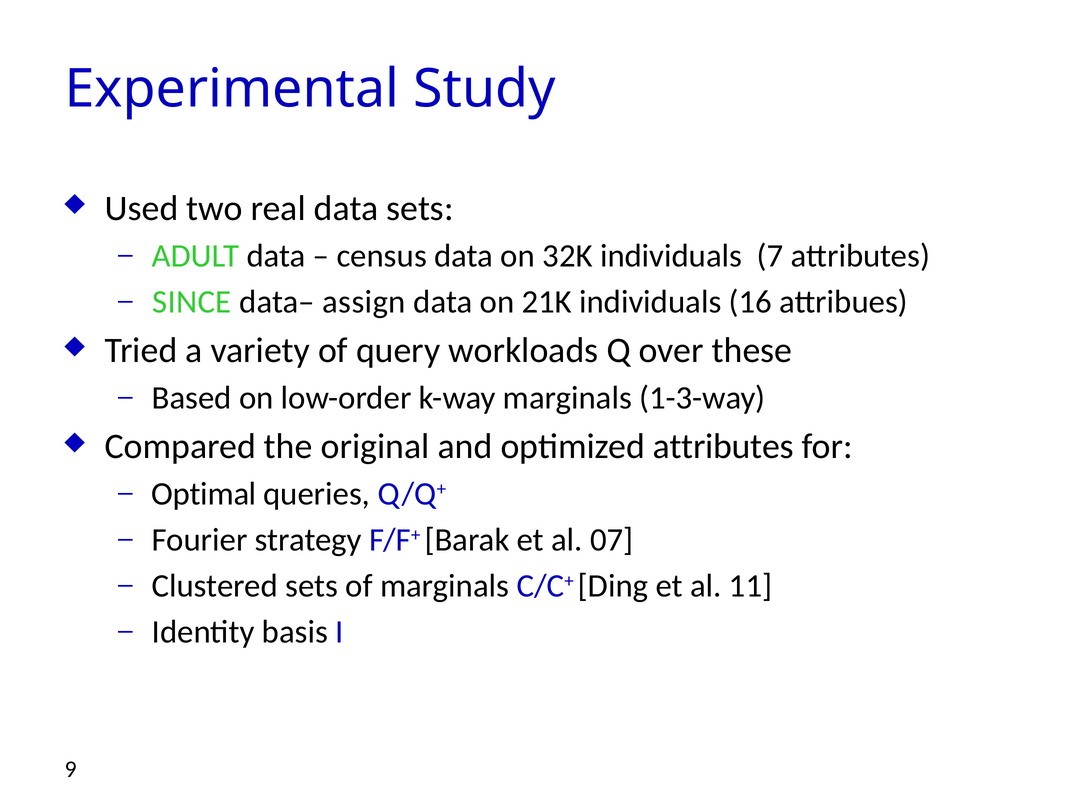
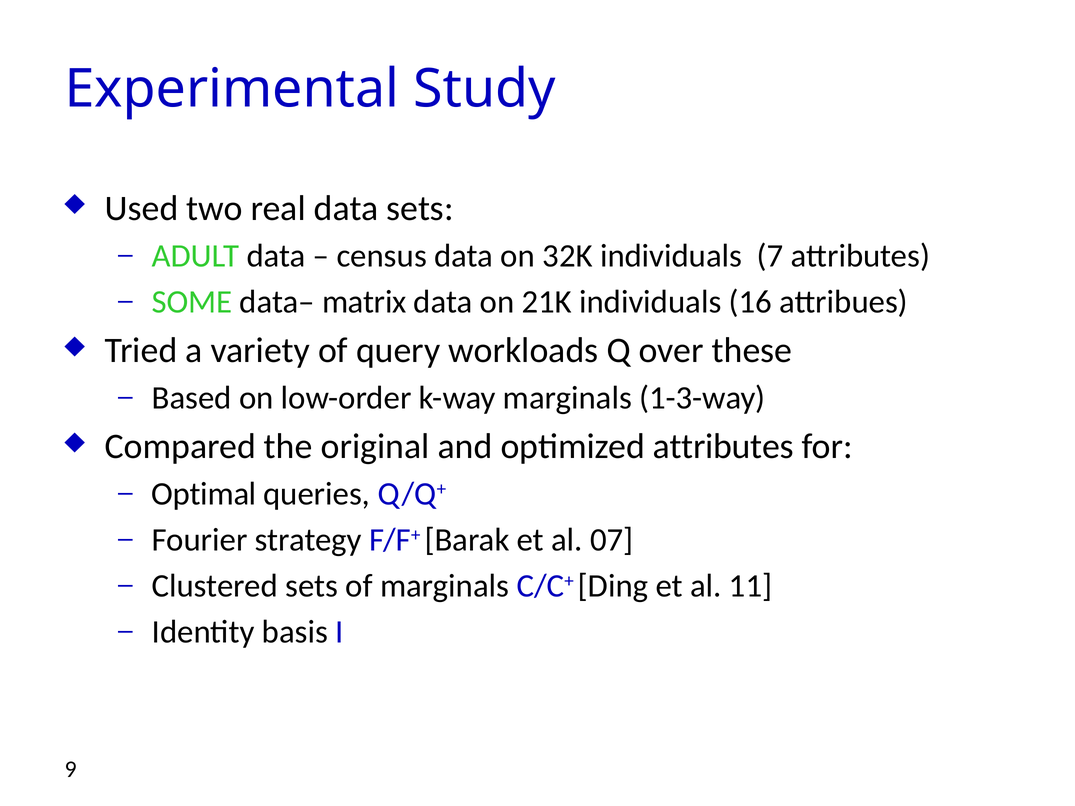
SINCE: SINCE -> SOME
assign: assign -> matrix
